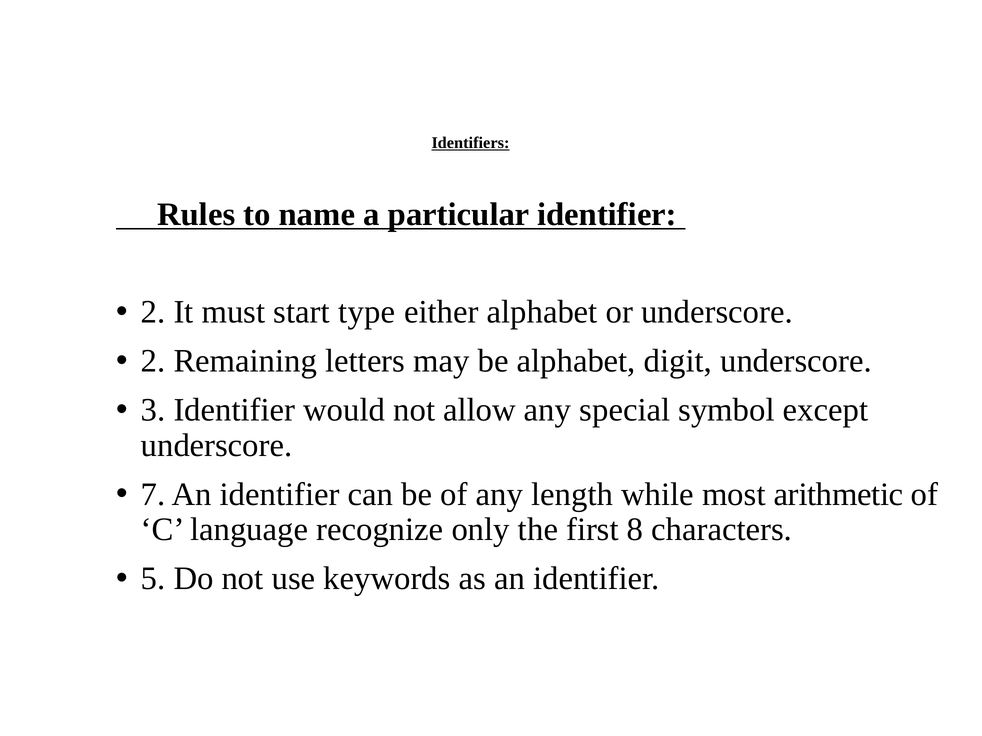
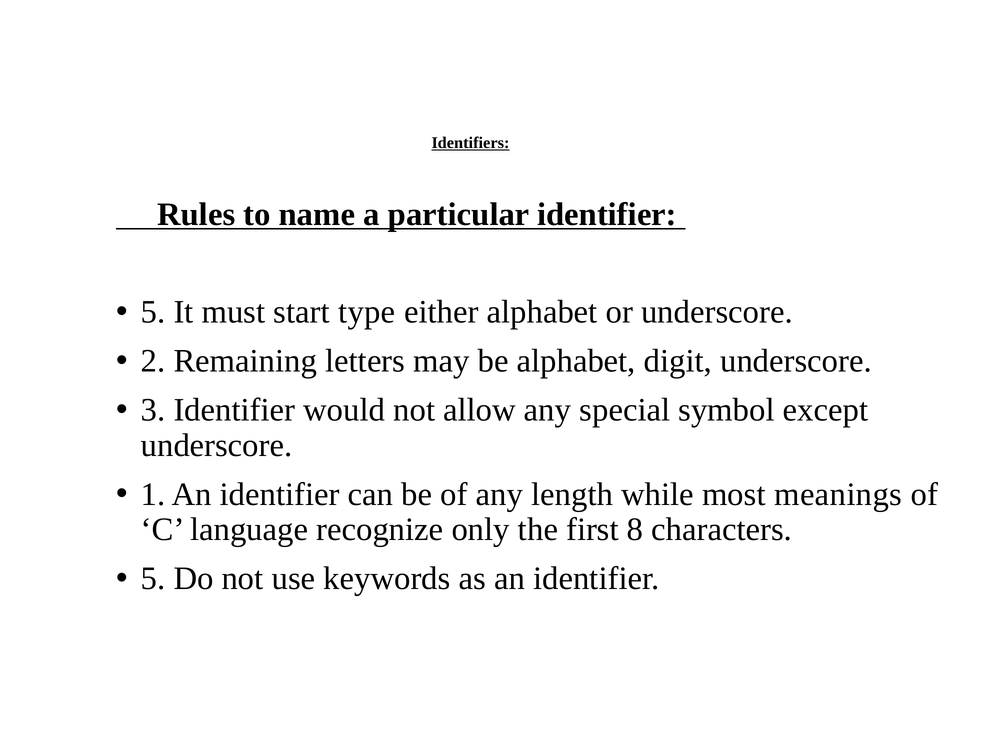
2 at (153, 312): 2 -> 5
7: 7 -> 1
arithmetic: arithmetic -> meanings
